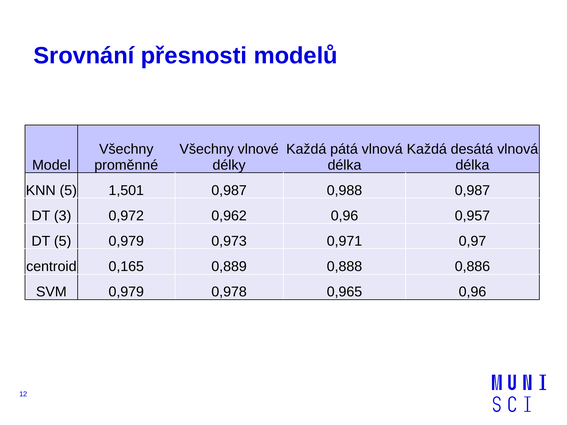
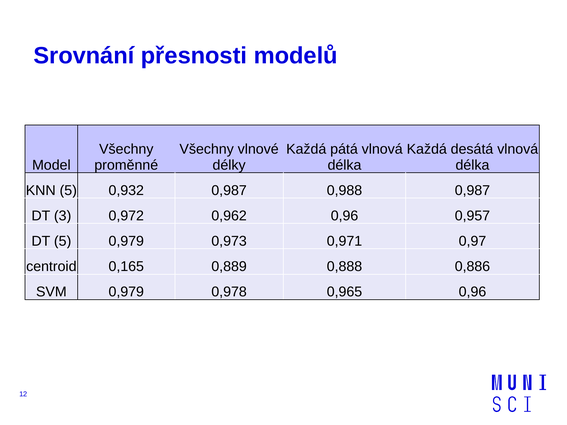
1,501: 1,501 -> 0,932
